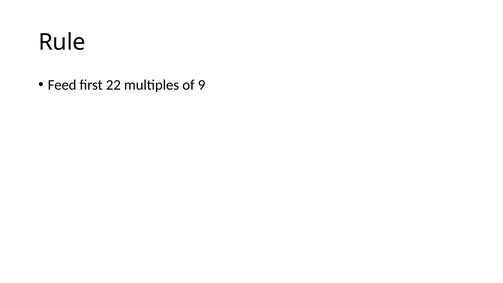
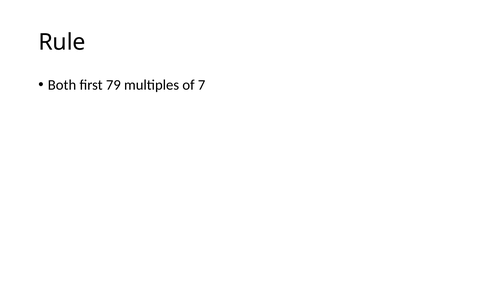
Feed: Feed -> Both
22: 22 -> 79
9: 9 -> 7
